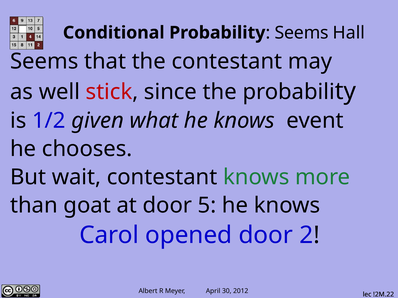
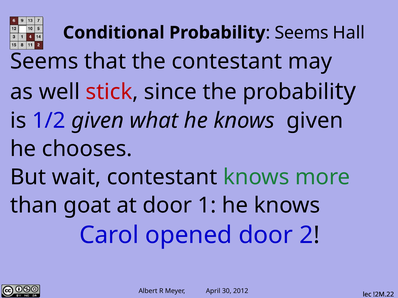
knows event: event -> given
5: 5 -> 1
